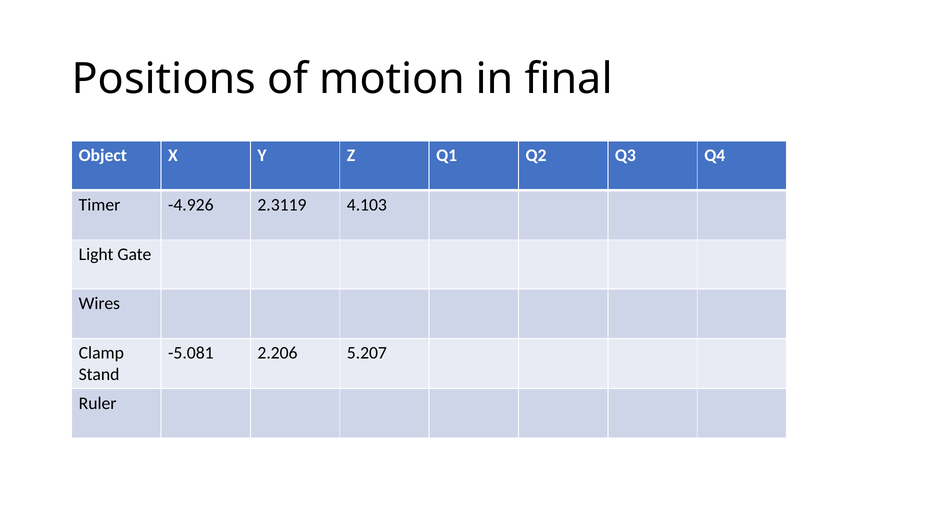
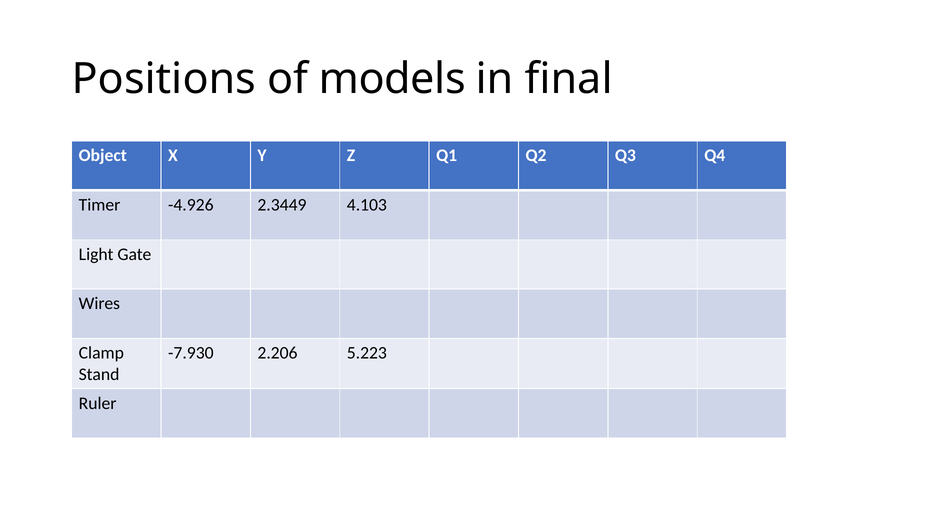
motion: motion -> models
2.3119: 2.3119 -> 2.3449
-5.081: -5.081 -> -7.930
5.207: 5.207 -> 5.223
